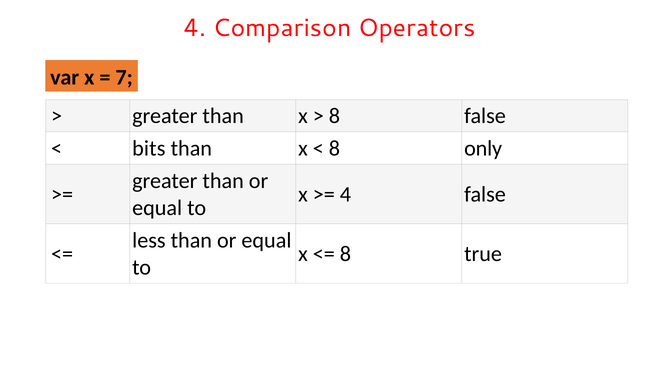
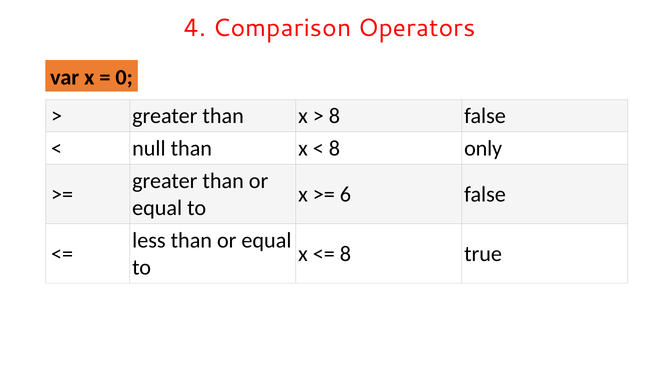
7: 7 -> 0
bits: bits -> null
4 at (345, 194): 4 -> 6
